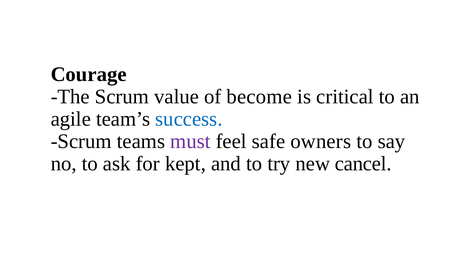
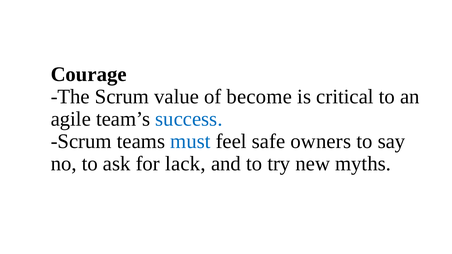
must colour: purple -> blue
kept: kept -> lack
cancel: cancel -> myths
